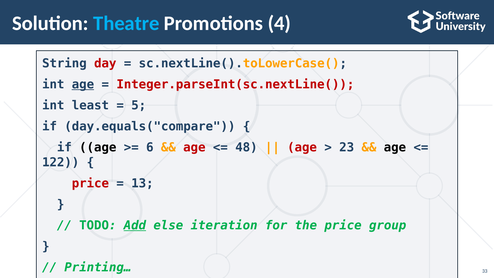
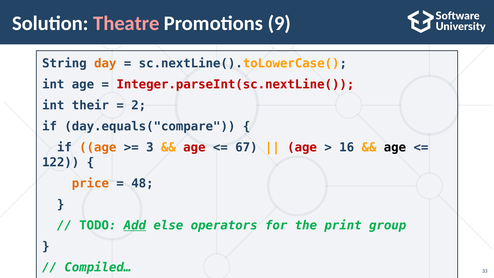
Theatre colour: light blue -> pink
4: 4 -> 9
day colour: red -> orange
age at (83, 84) underline: present -> none
least: least -> their
5: 5 -> 2
age at (98, 147) colour: black -> orange
6: 6 -> 3
48: 48 -> 67
23: 23 -> 16
price at (90, 183) colour: red -> orange
13: 13 -> 48
iteration: iteration -> operators
the price: price -> print
Printing…: Printing… -> Compiled…
